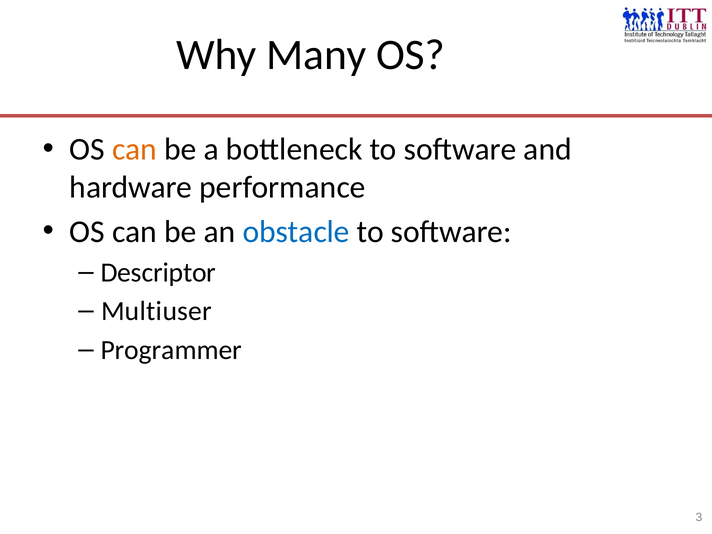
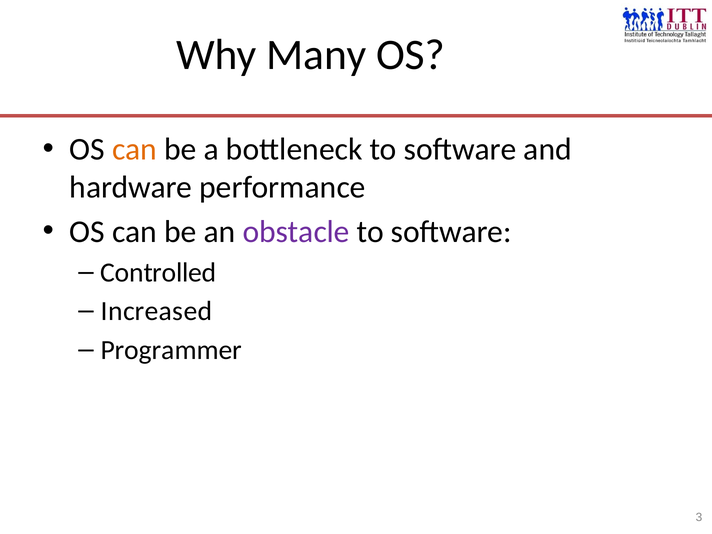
obstacle colour: blue -> purple
Descriptor: Descriptor -> Controlled
Multiuser: Multiuser -> Increased
